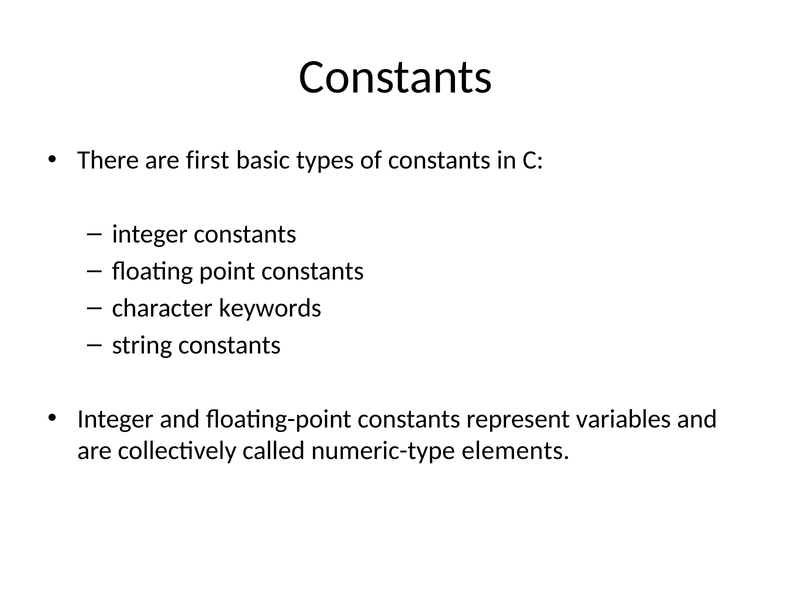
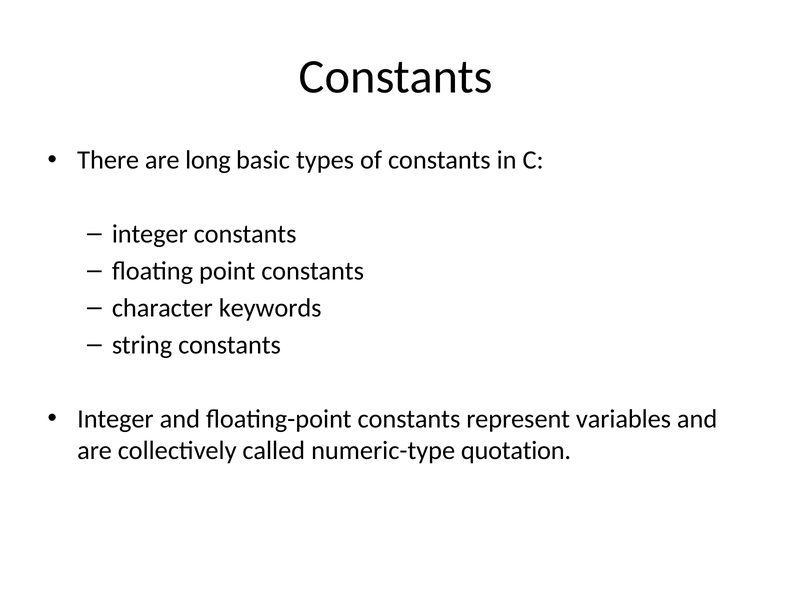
first: first -> long
elements: elements -> quotation
